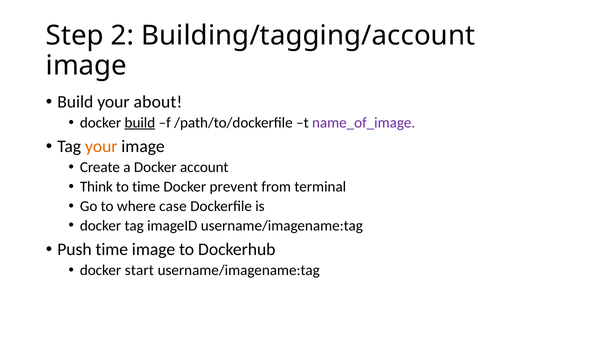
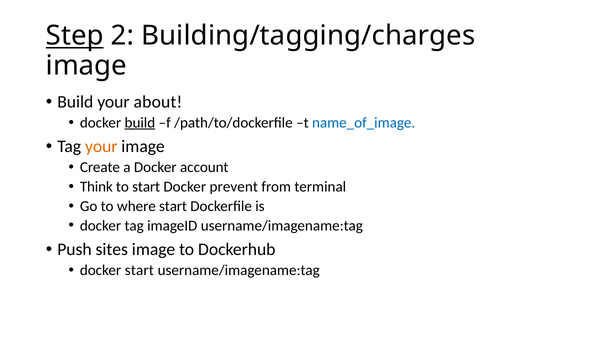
Step underline: none -> present
Building/tagging/account: Building/tagging/account -> Building/tagging/charges
name_of_image colour: purple -> blue
to time: time -> start
where case: case -> start
Push time: time -> sites
